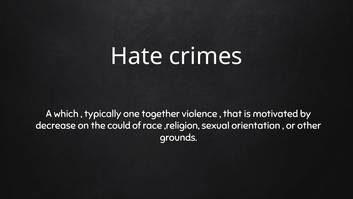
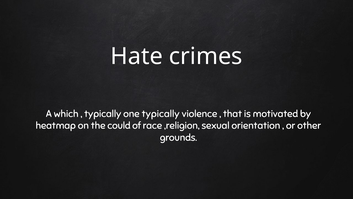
one together: together -> typically
decrease: decrease -> heatmap
